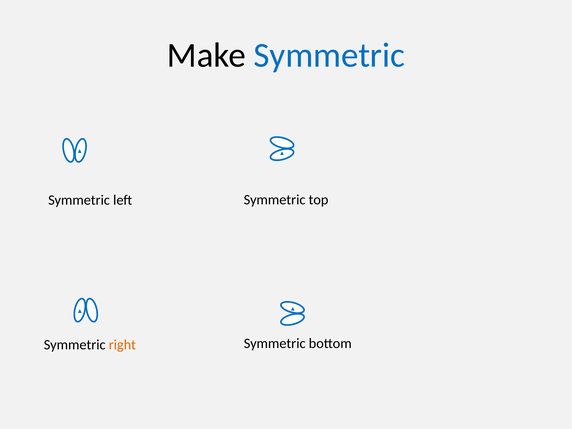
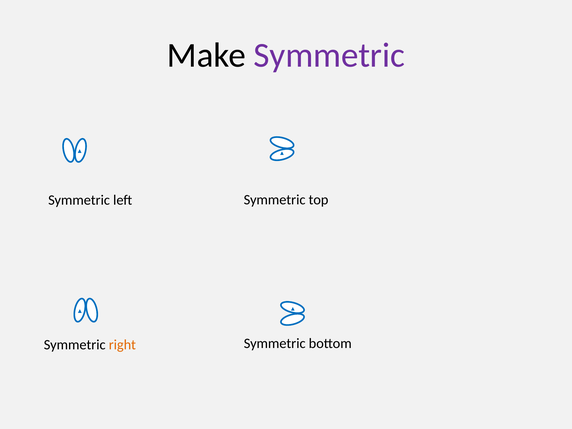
Symmetric at (329, 55) colour: blue -> purple
